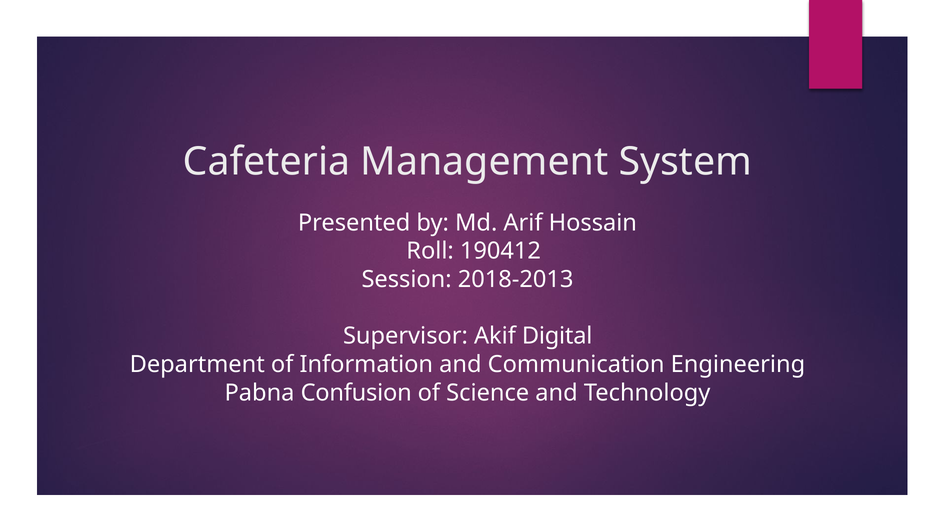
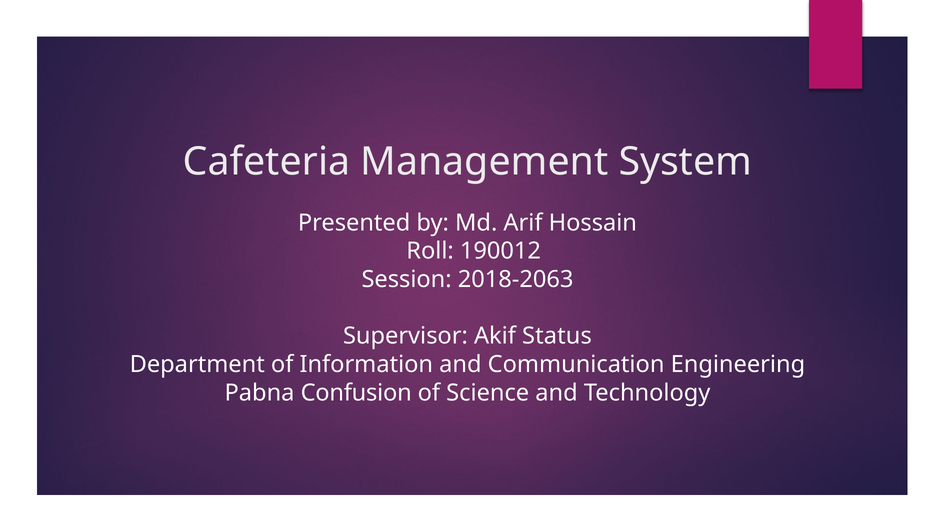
190412: 190412 -> 190012
2018-2013: 2018-2013 -> 2018-2063
Digital: Digital -> Status
